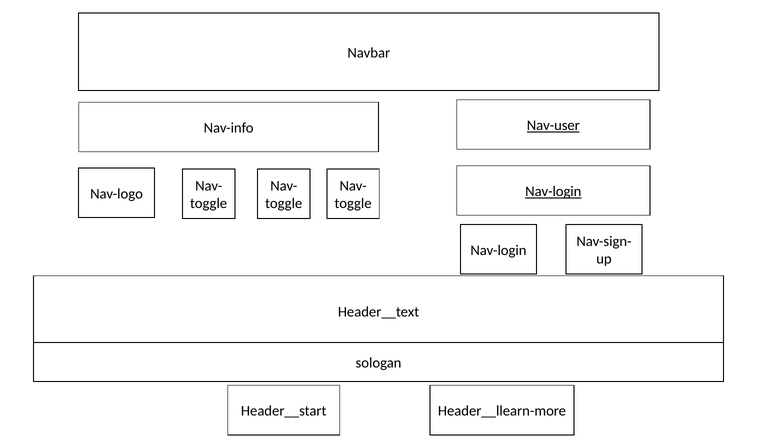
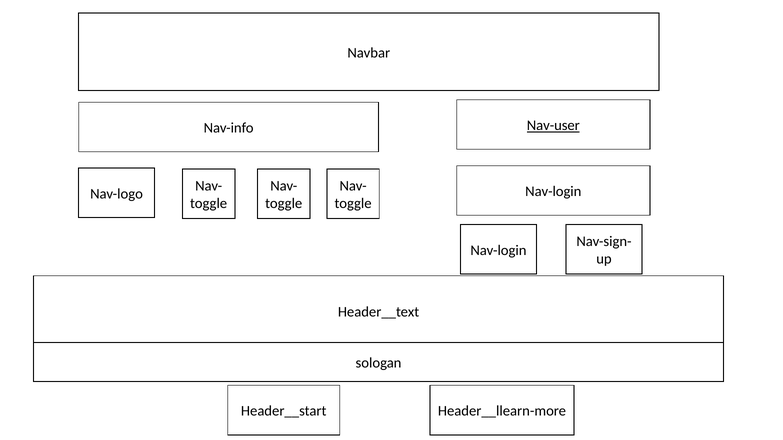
Nav-login at (553, 192) underline: present -> none
